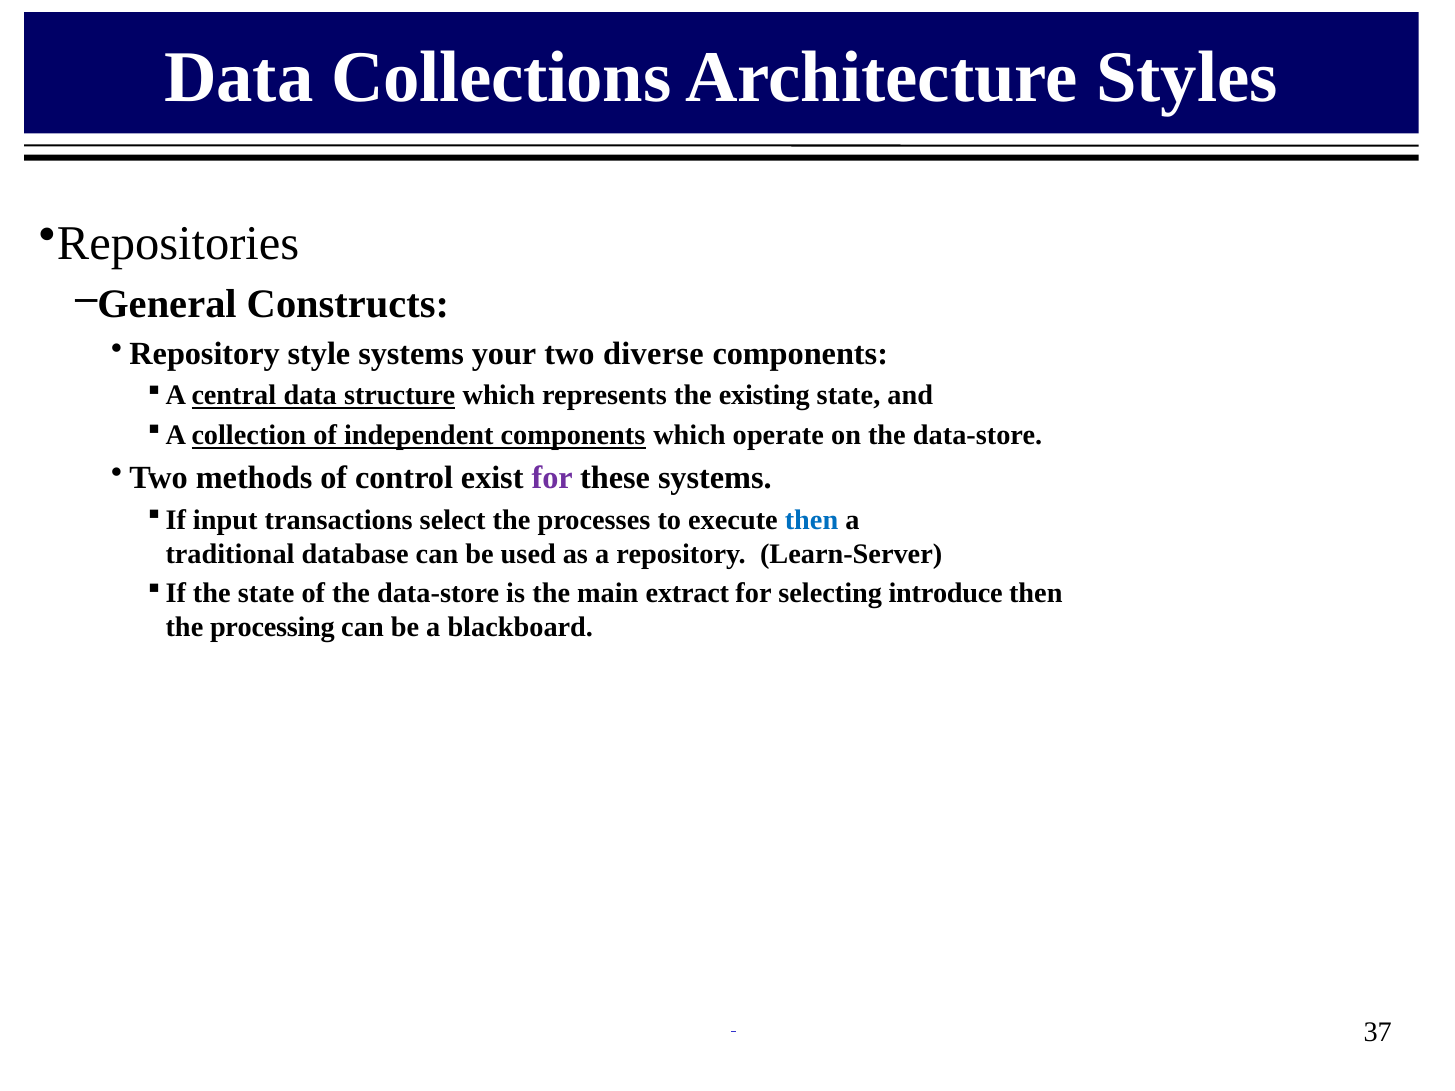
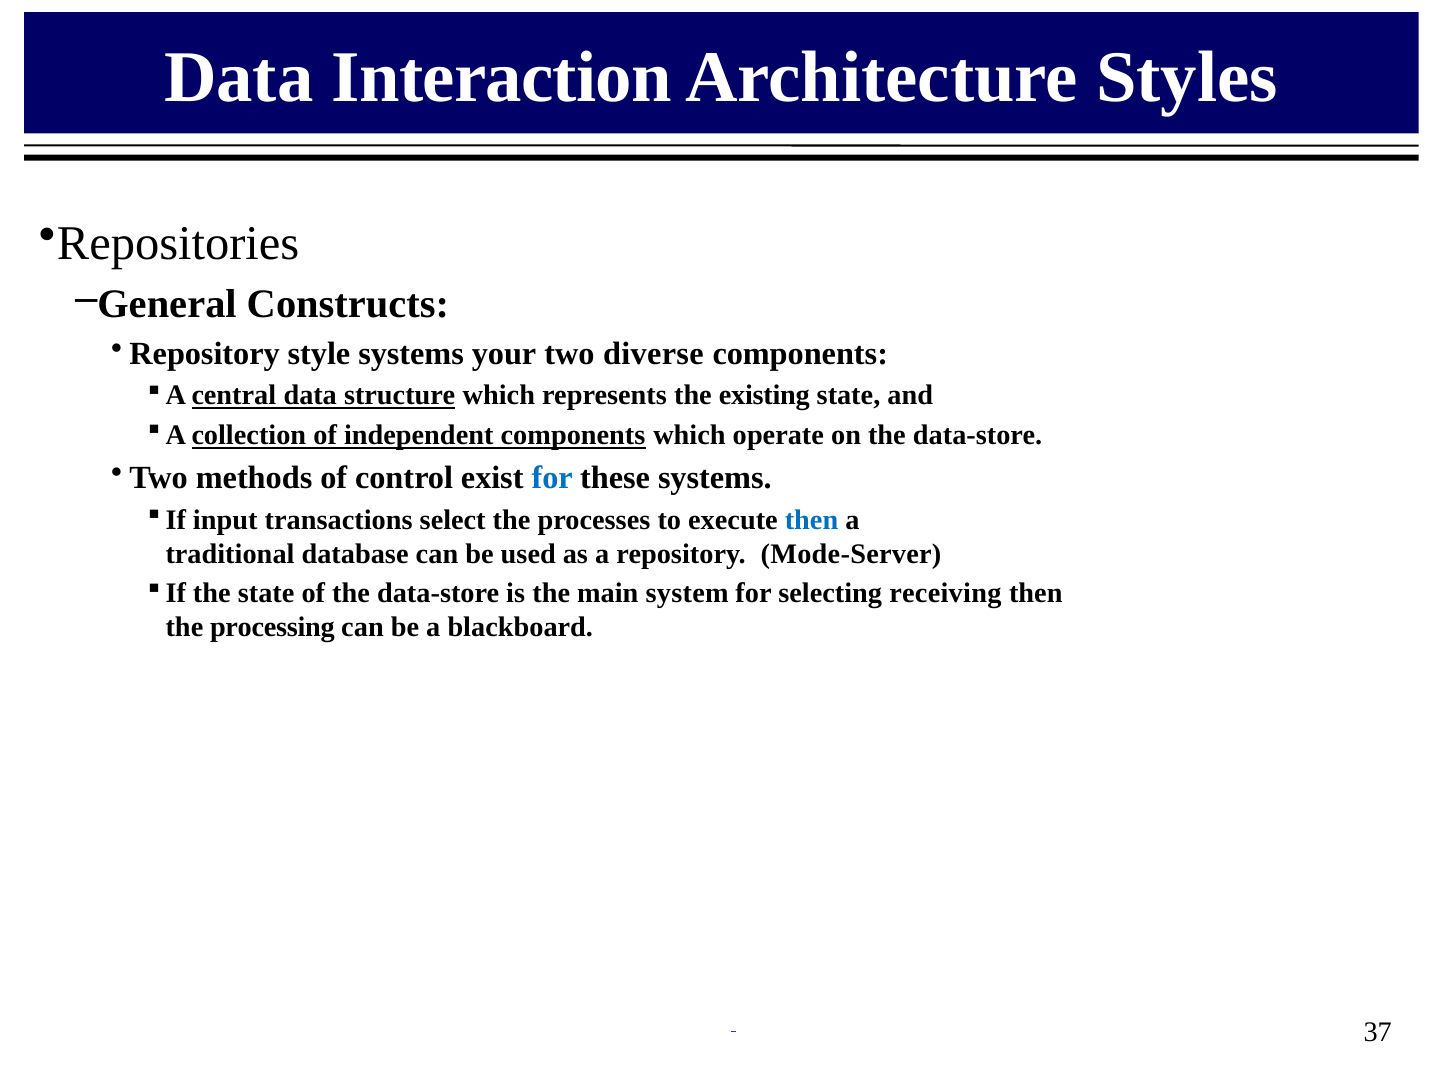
Collections: Collections -> Interaction
for at (552, 478) colour: purple -> blue
Learn-Server: Learn-Server -> Mode-Server
extract: extract -> system
introduce: introduce -> receiving
